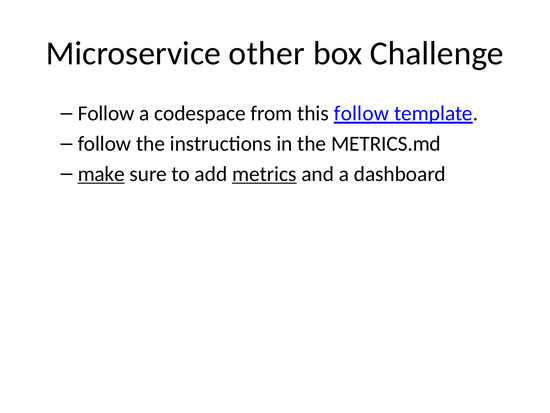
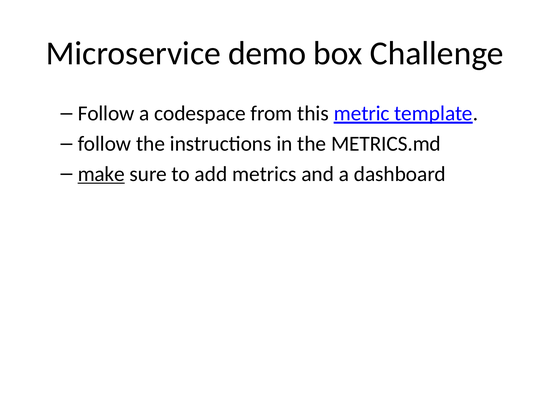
other: other -> demo
this follow: follow -> metric
metrics underline: present -> none
